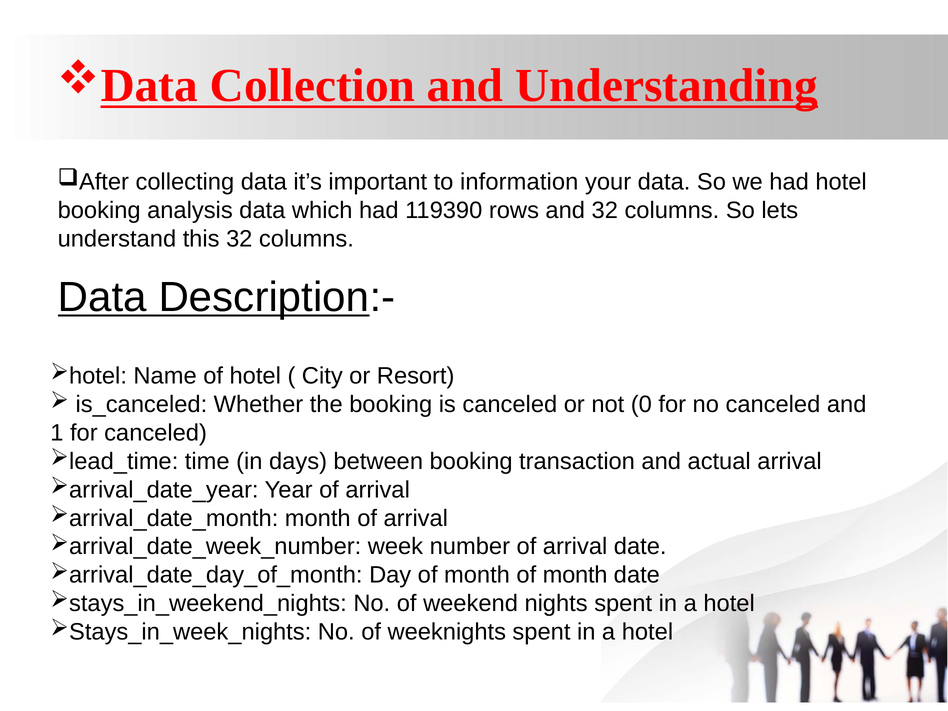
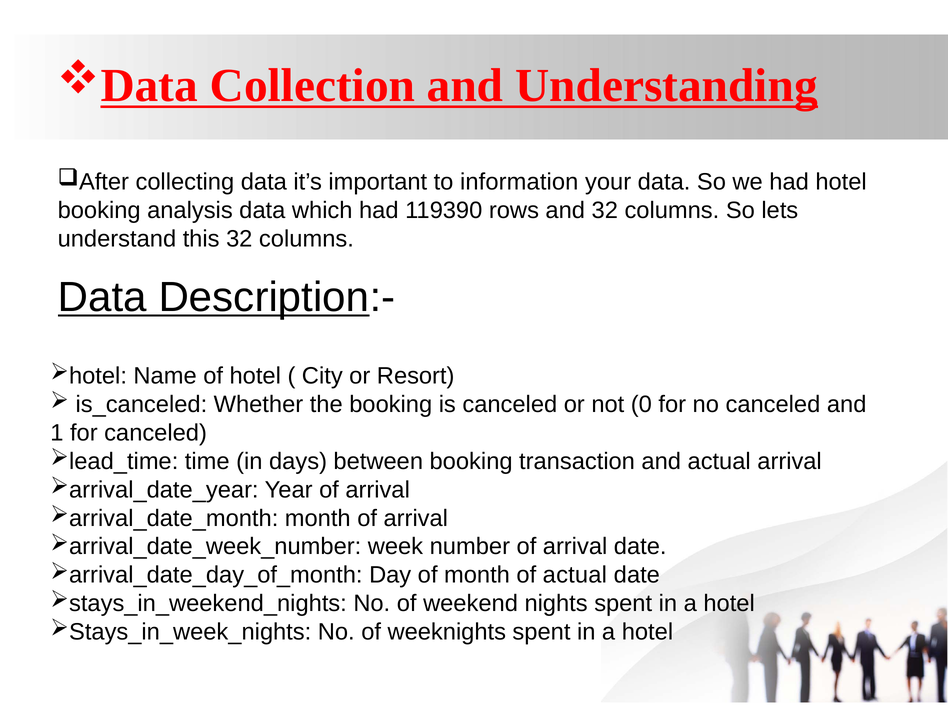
month of month: month -> actual
